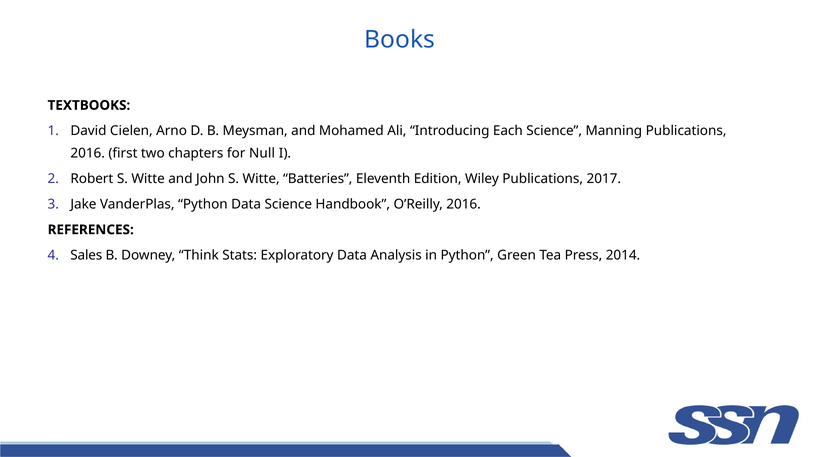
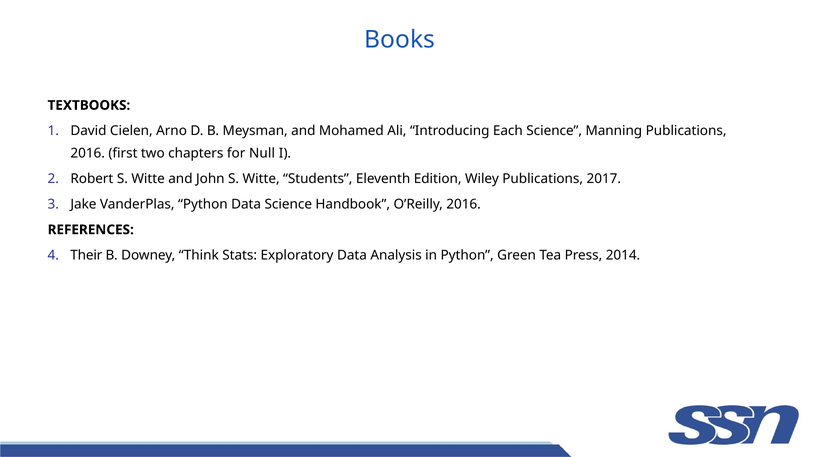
Batteries: Batteries -> Students
Sales: Sales -> Their
